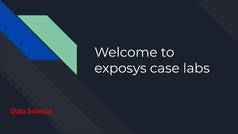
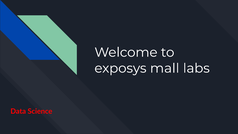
case: case -> mall
